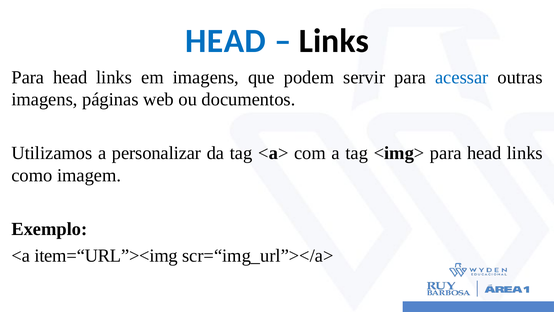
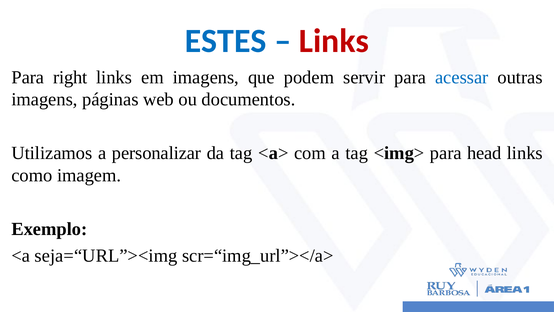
HEAD at (226, 41): HEAD -> ESTES
Links at (334, 41) colour: black -> red
head at (70, 77): head -> right
item=“URL”><img: item=“URL”><img -> seja=“URL”><img
